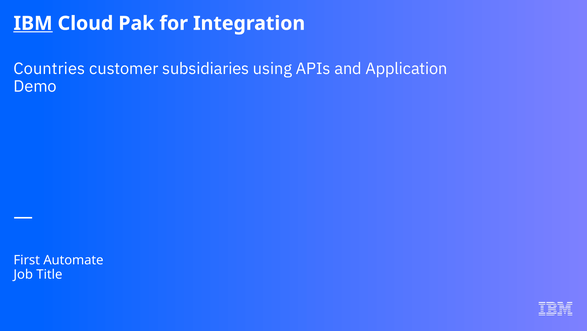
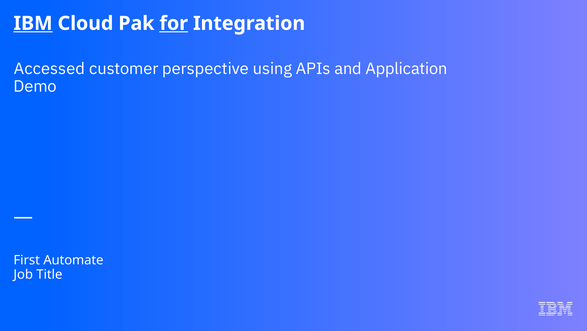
for underline: none -> present
Countries: Countries -> Accessed
subsidiaries: subsidiaries -> perspective
